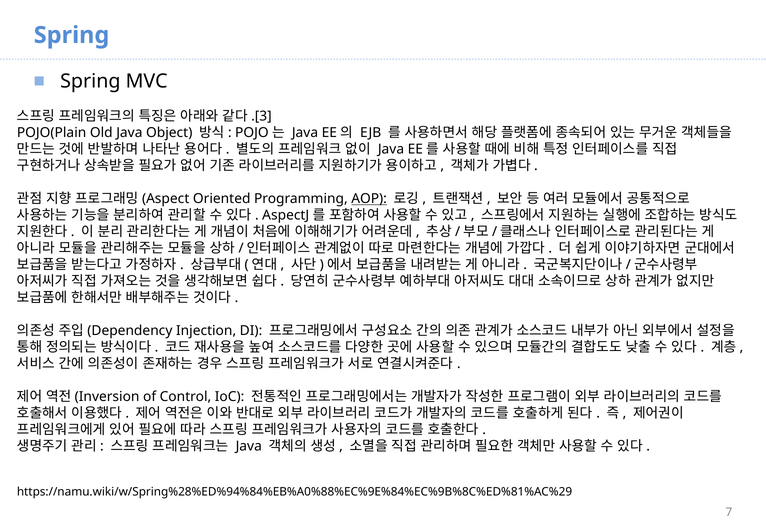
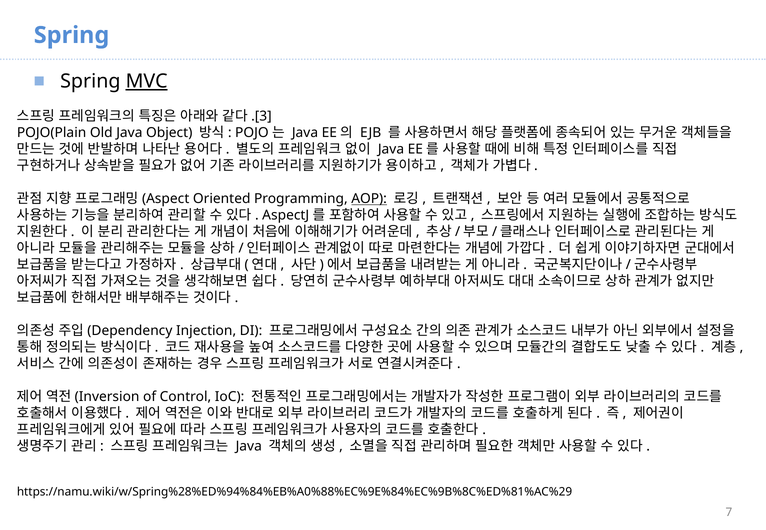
MVC underline: none -> present
